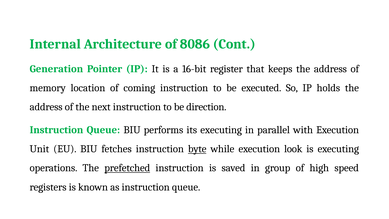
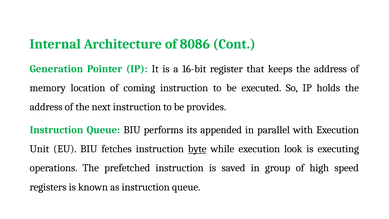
direction: direction -> provides
its executing: executing -> appended
prefetched underline: present -> none
